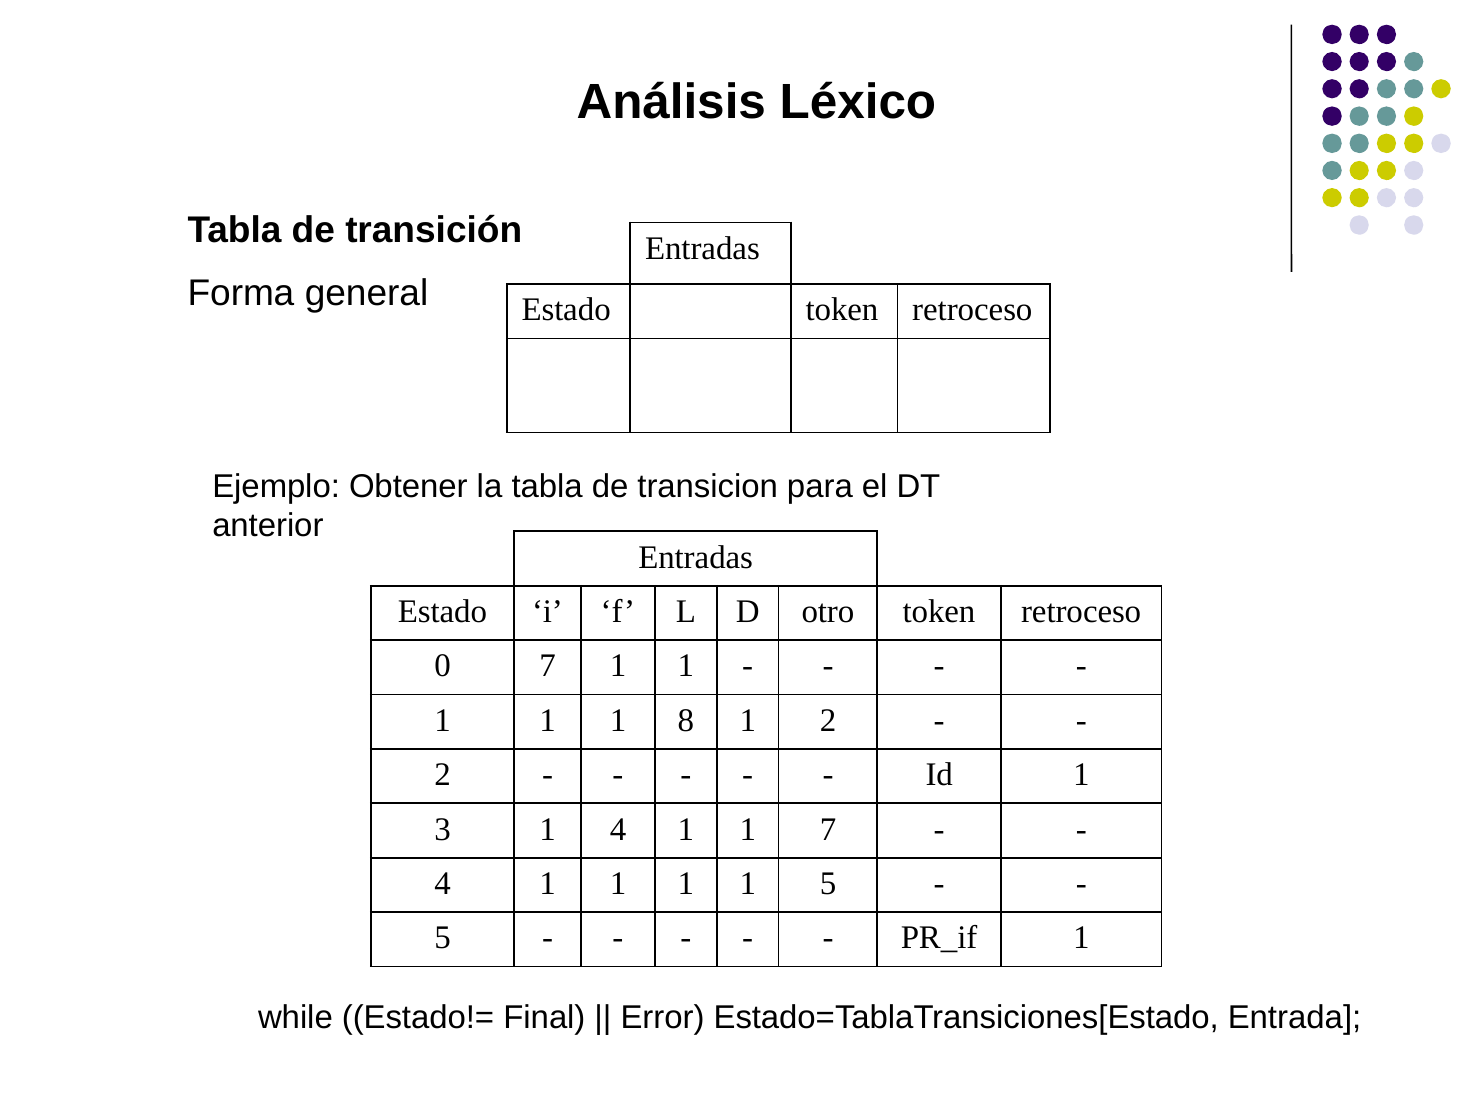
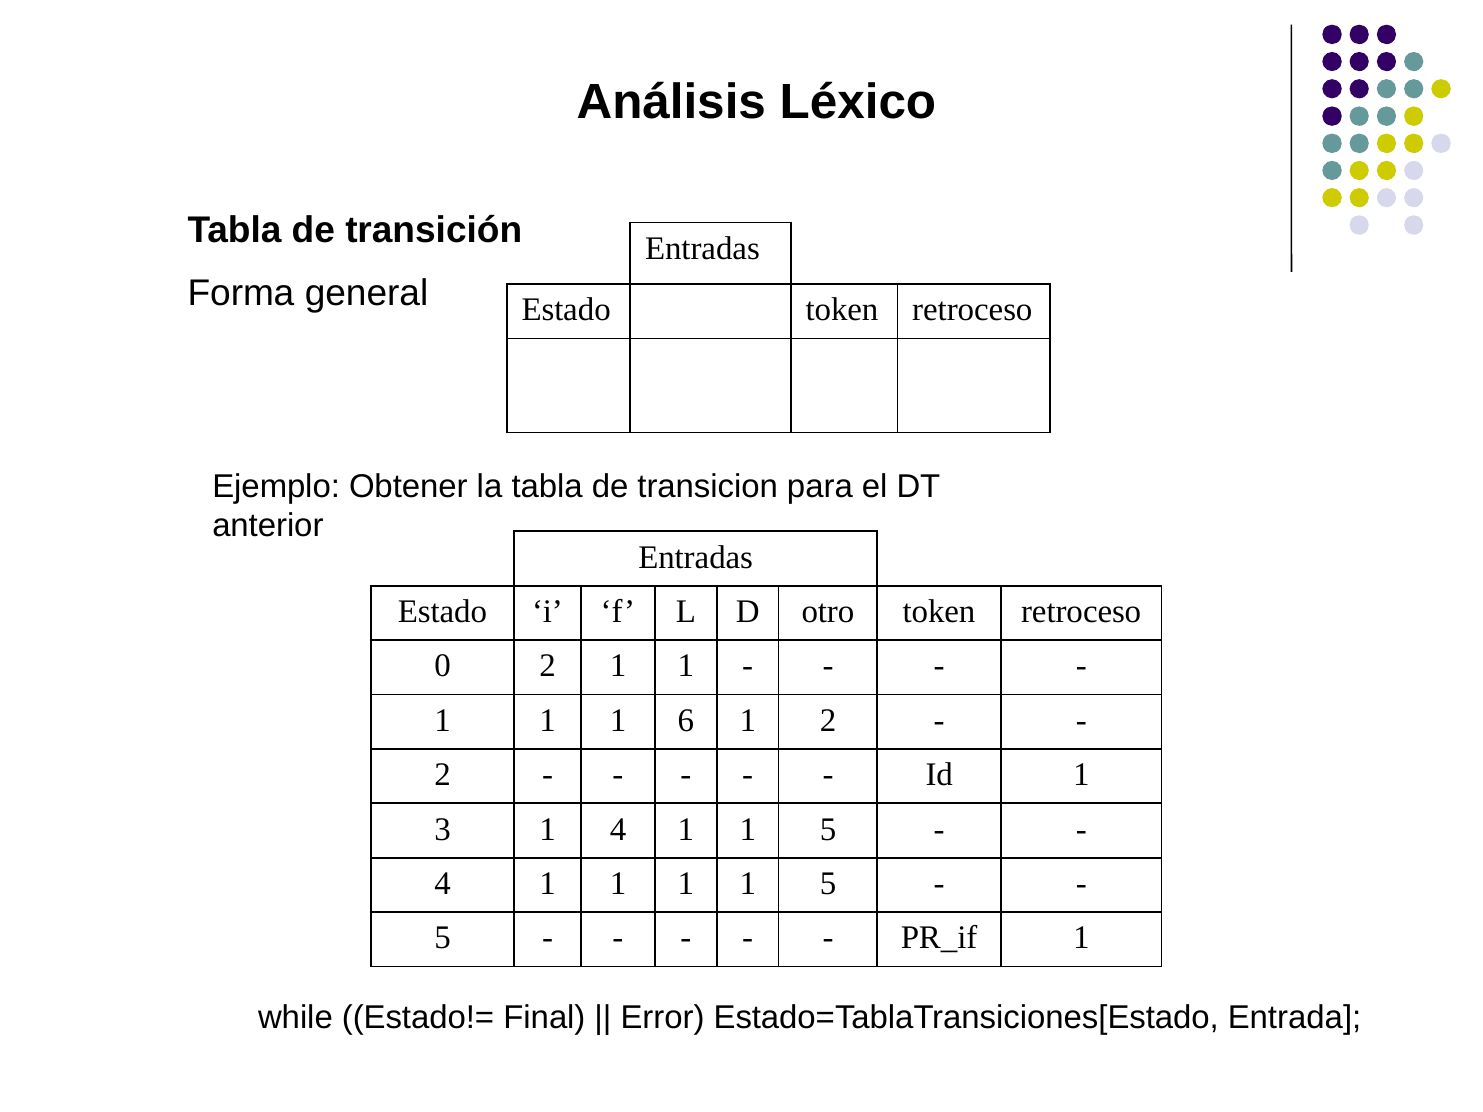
0 7: 7 -> 2
8: 8 -> 6
4 1 1 7: 7 -> 5
